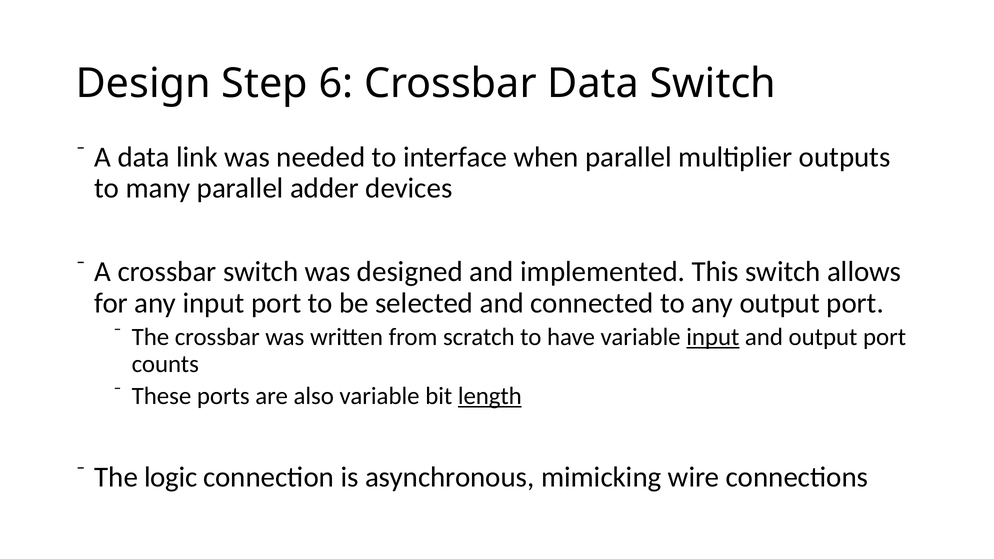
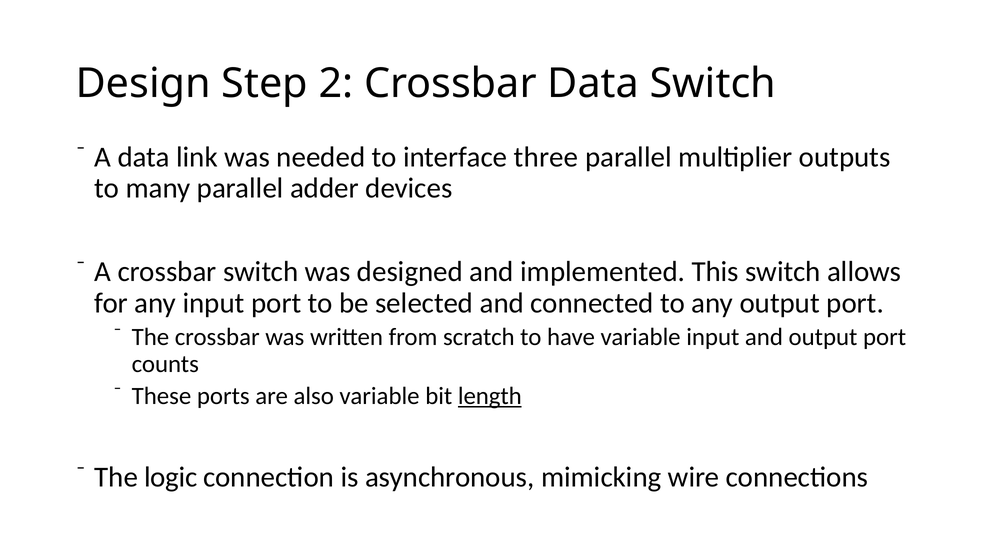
6: 6 -> 2
when: when -> three
input at (713, 337) underline: present -> none
